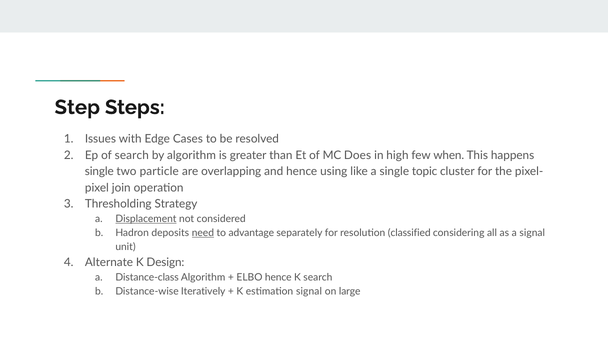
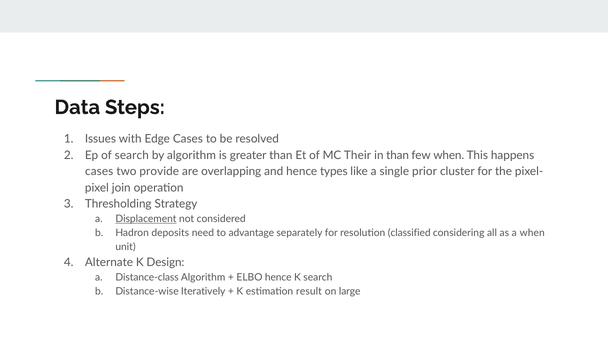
Step: Step -> Data
Does: Does -> Their
in high: high -> than
single at (99, 172): single -> cases
particle: particle -> provide
using: using -> types
topic: topic -> prior
need underline: present -> none
a signal: signal -> when
estimation signal: signal -> result
